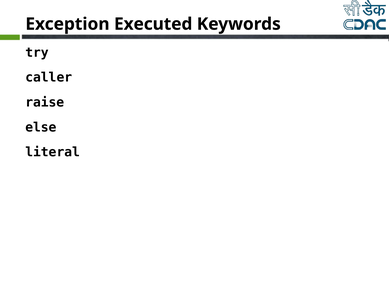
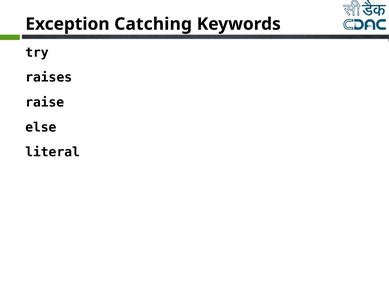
Executed: Executed -> Catching
caller: caller -> raises
